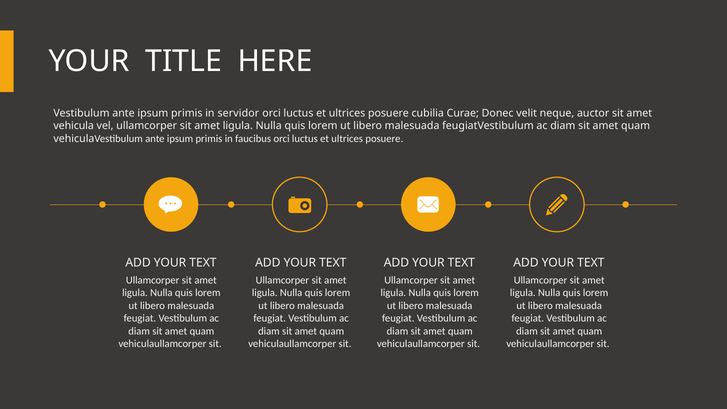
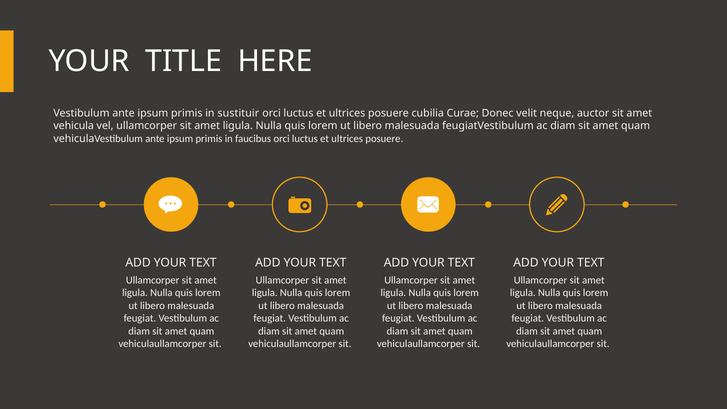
servidor: servidor -> sustituir
